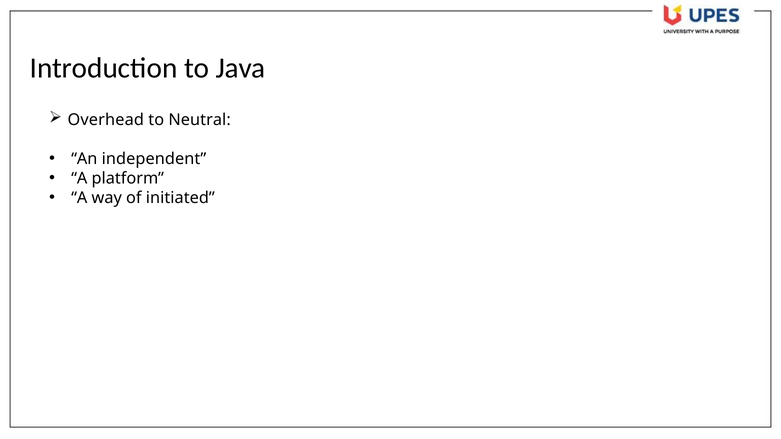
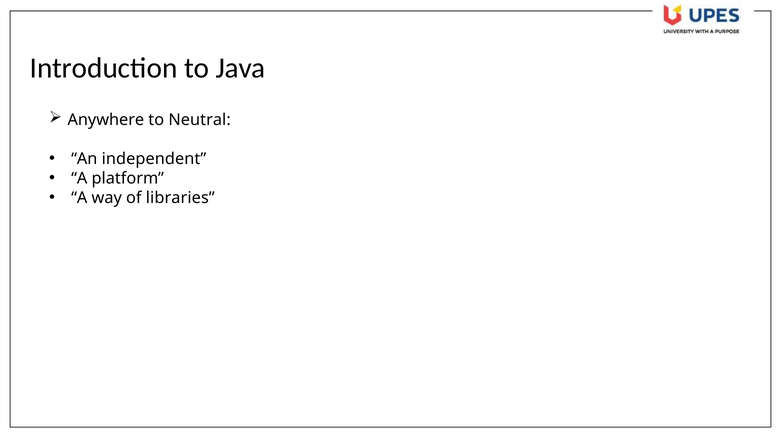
Overhead: Overhead -> Anywhere
initiated: initiated -> libraries
